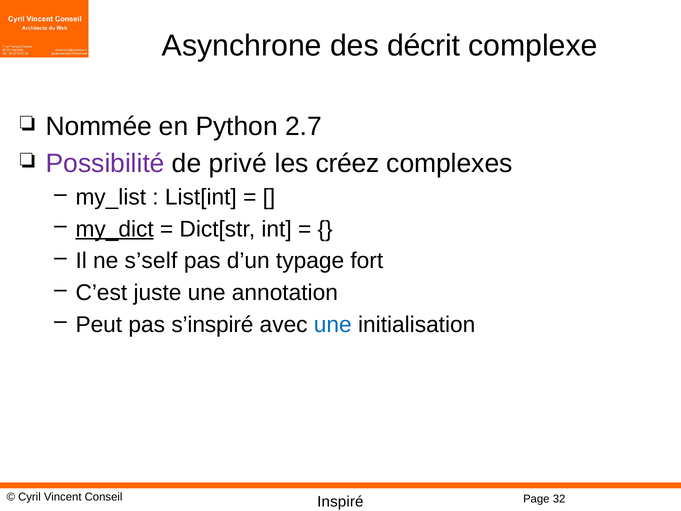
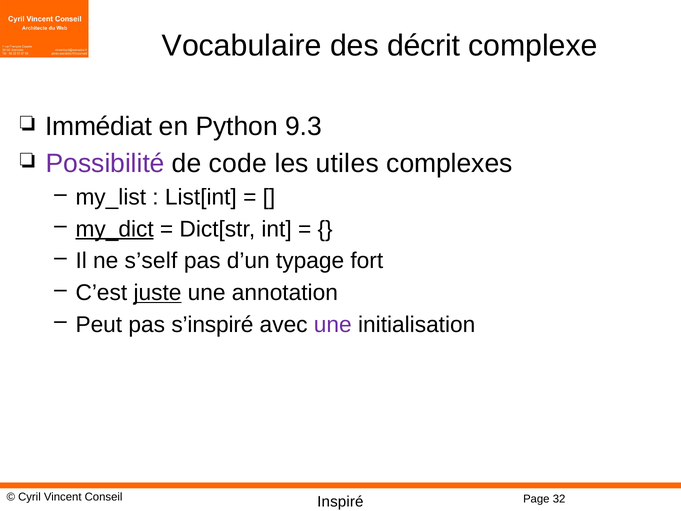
Asynchrone: Asynchrone -> Vocabulaire
Nommée: Nommée -> Immédiat
2.7: 2.7 -> 9.3
privé: privé -> code
créez: créez -> utiles
juste underline: none -> present
une at (333, 324) colour: blue -> purple
